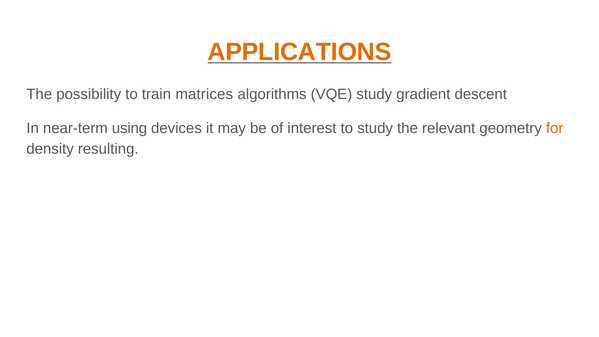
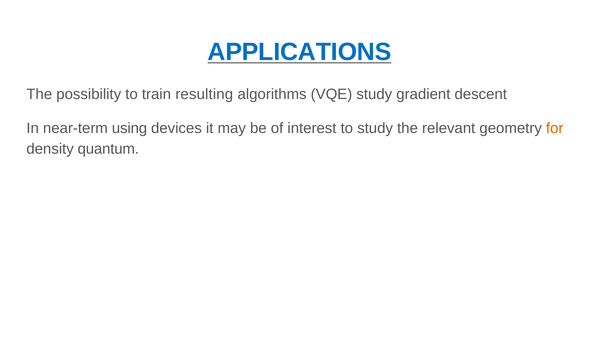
APPLICATIONS colour: orange -> blue
matrices: matrices -> resulting
resulting: resulting -> quantum
